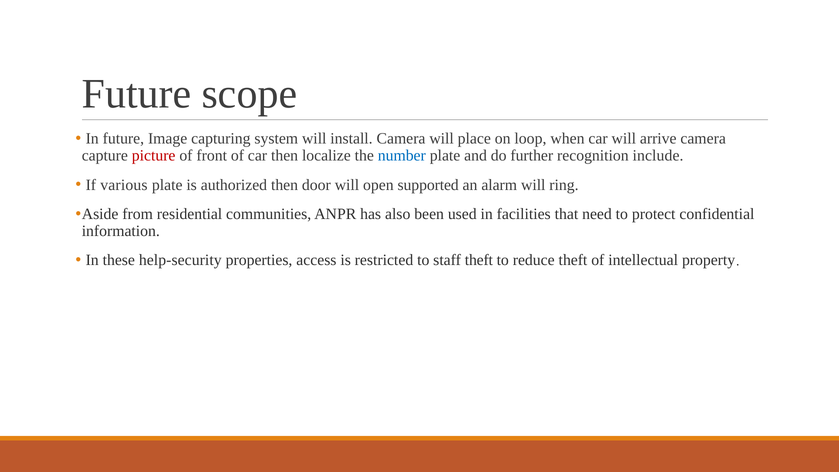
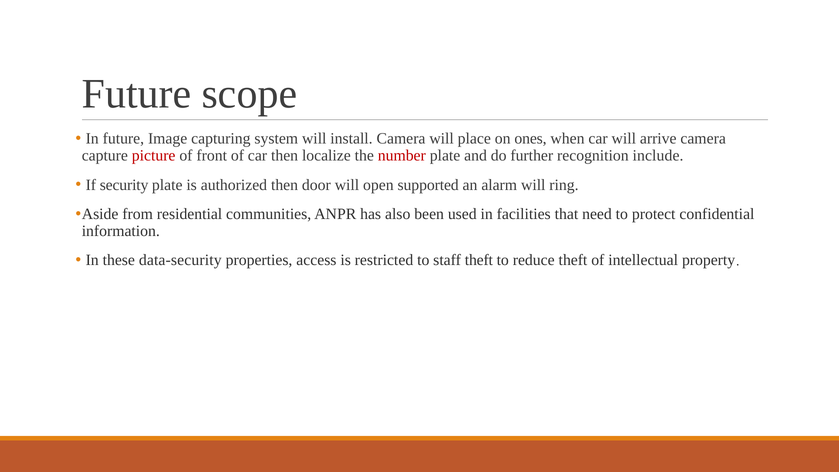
loop: loop -> ones
number colour: blue -> red
various: various -> security
help-security: help-security -> data-security
